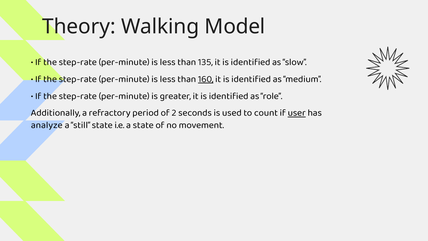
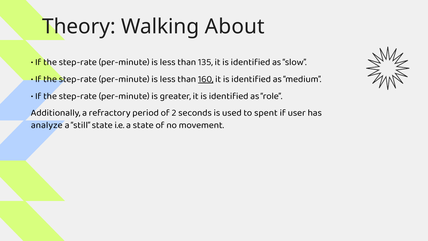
Model: Model -> About
count: count -> spent
user underline: present -> none
